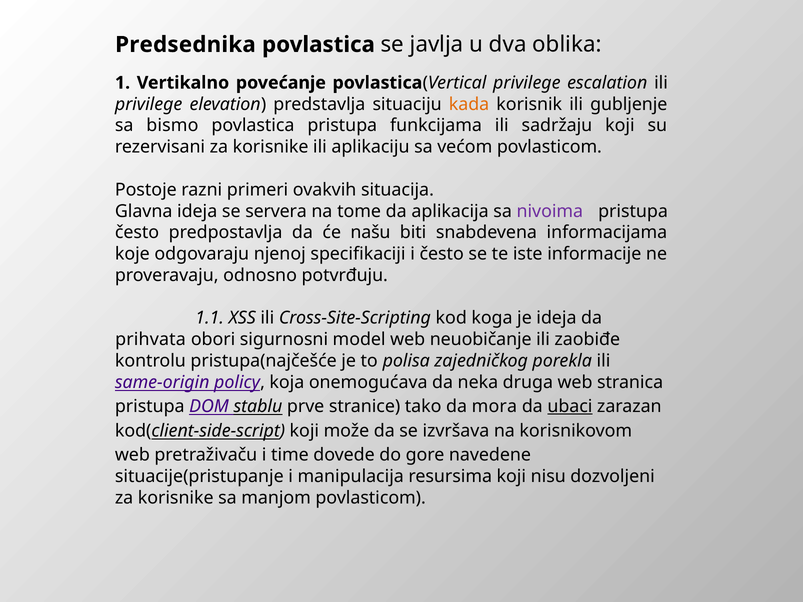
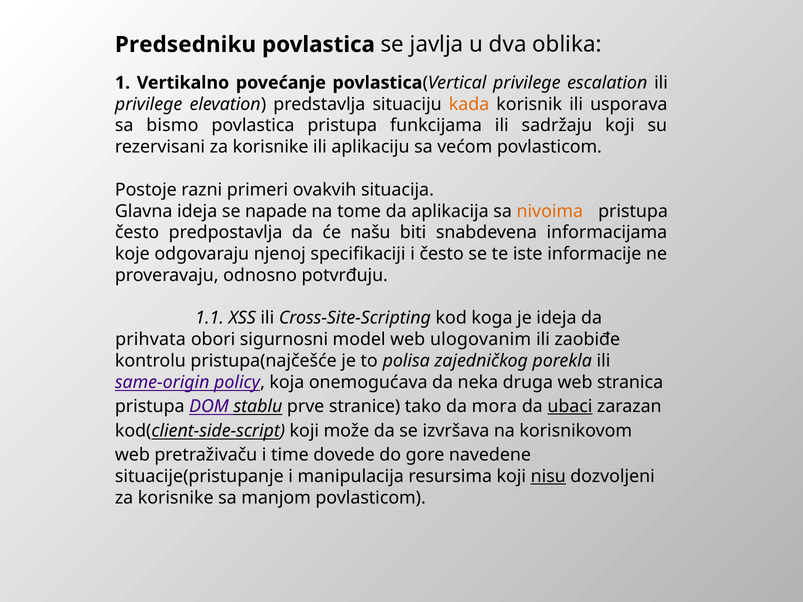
Predsednika: Predsednika -> Predsedniku
gubljenje: gubljenje -> usporava
servera: servera -> napade
nivoima colour: purple -> orange
neuobičanje: neuobičanje -> ulogovanim
nisu underline: none -> present
